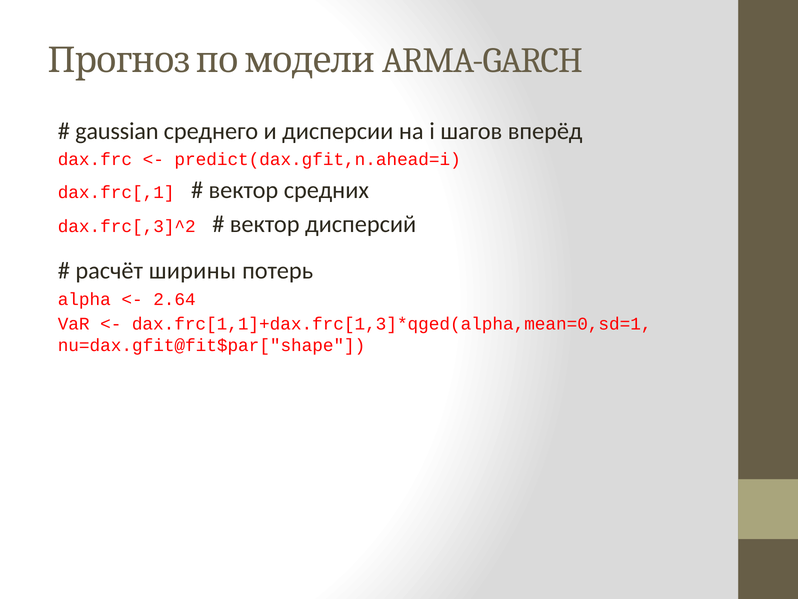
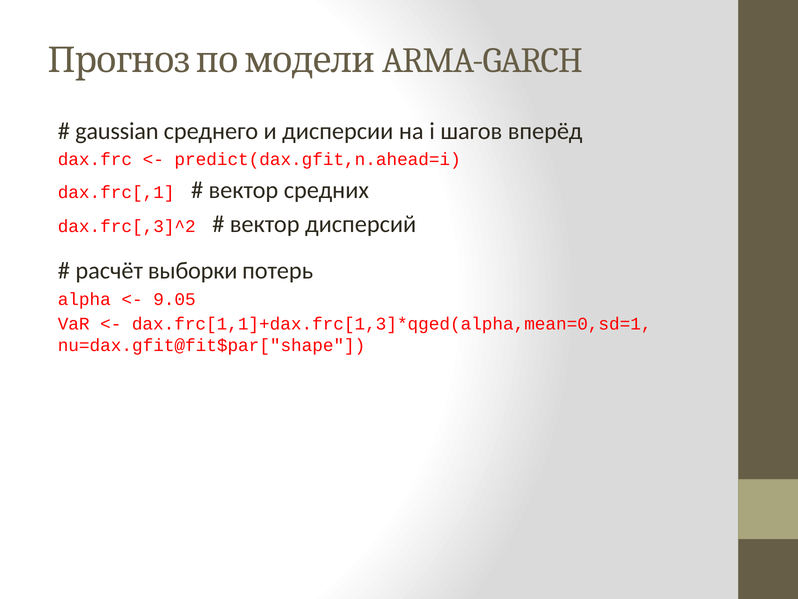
ширины: ширины -> выборки
2.64: 2.64 -> 9.05
